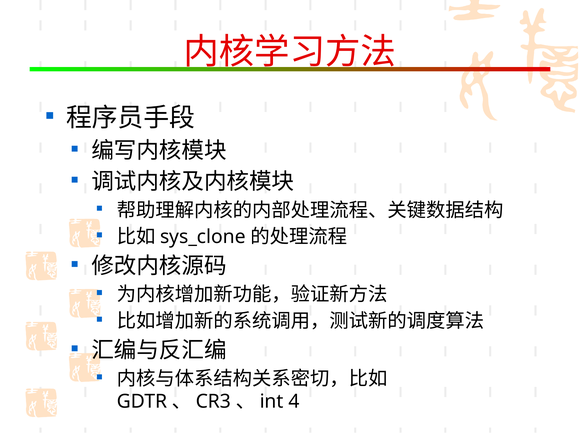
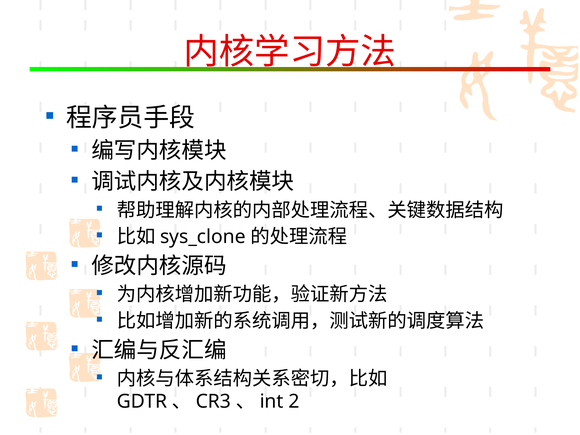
4: 4 -> 2
